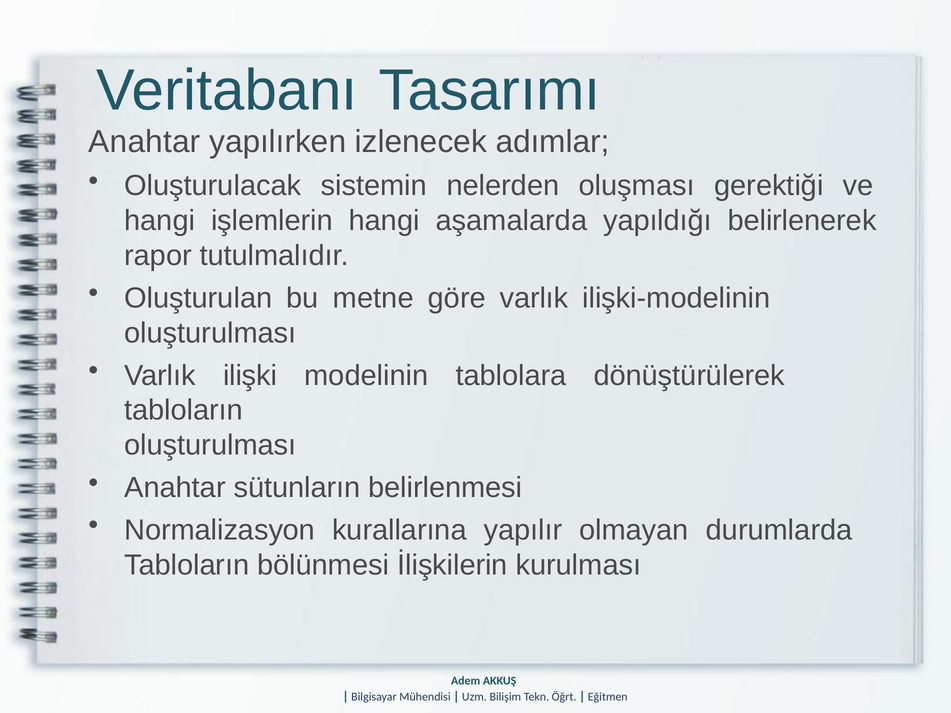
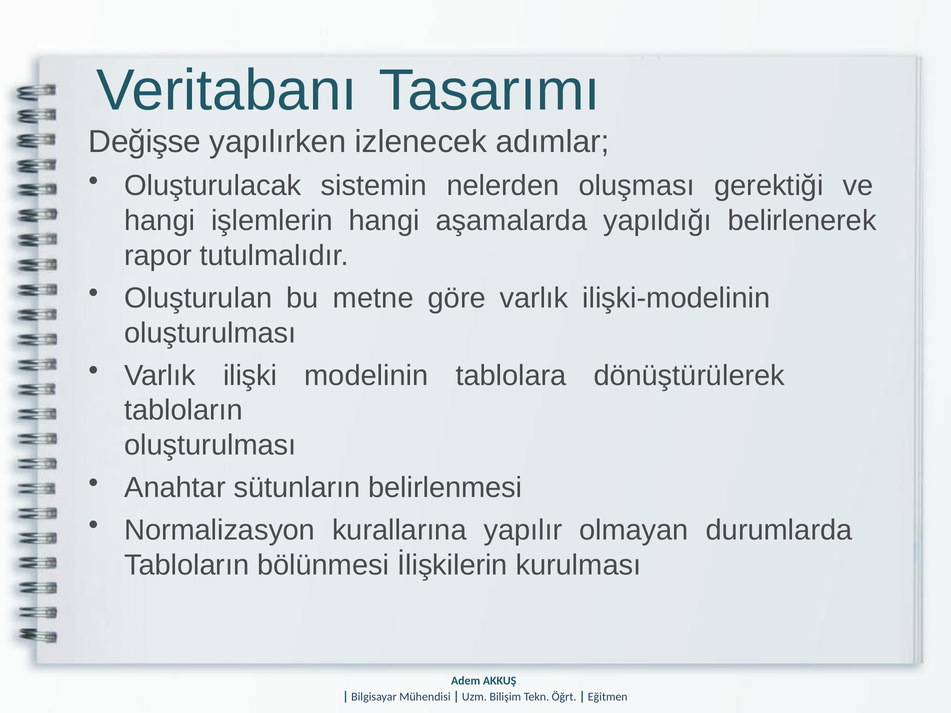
Anahtar at (144, 142): Anahtar -> Değişse
